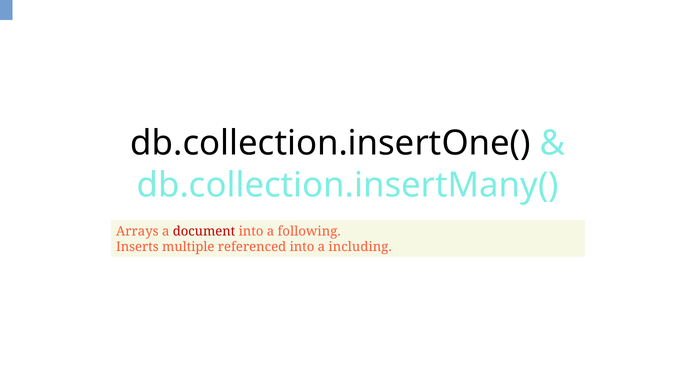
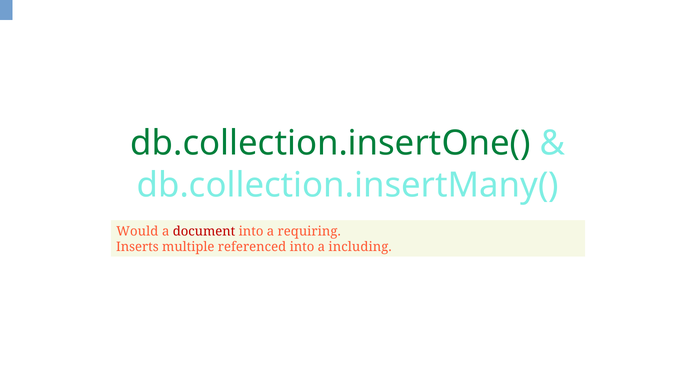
db.collection.insertOne( colour: black -> green
Arrays: Arrays -> Would
following: following -> requiring
